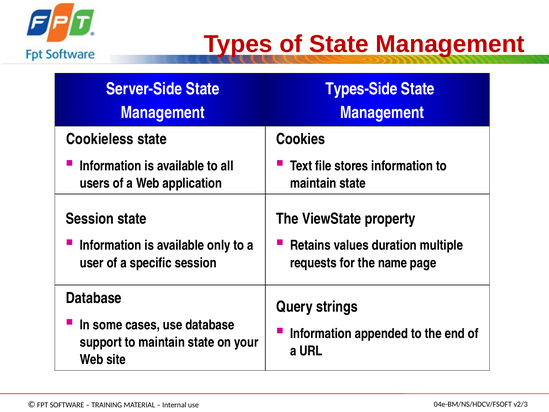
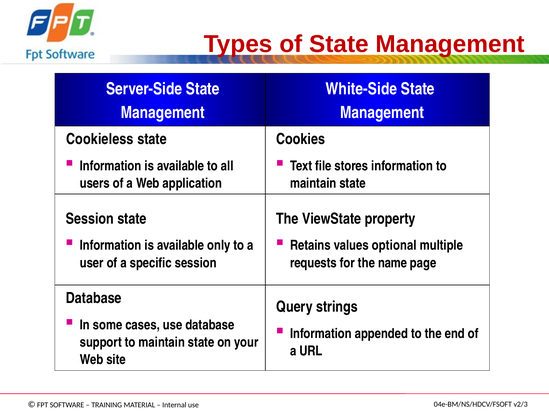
Types-Side: Types-Side -> White-Side
duration: duration -> optional
